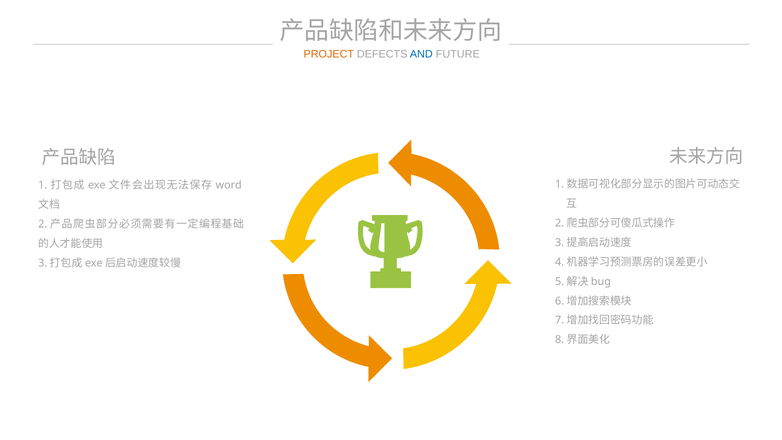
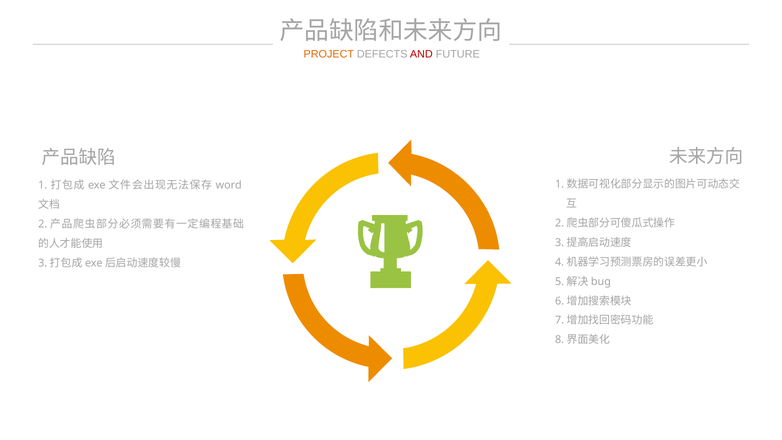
AND colour: blue -> red
